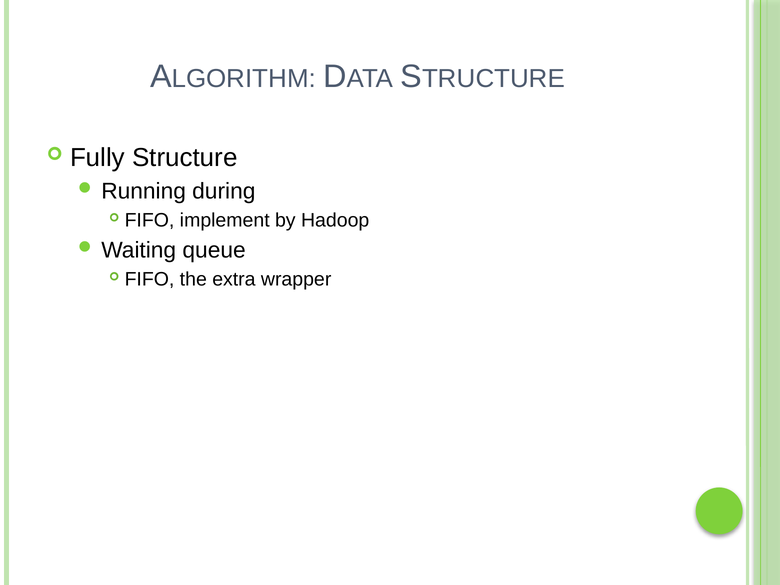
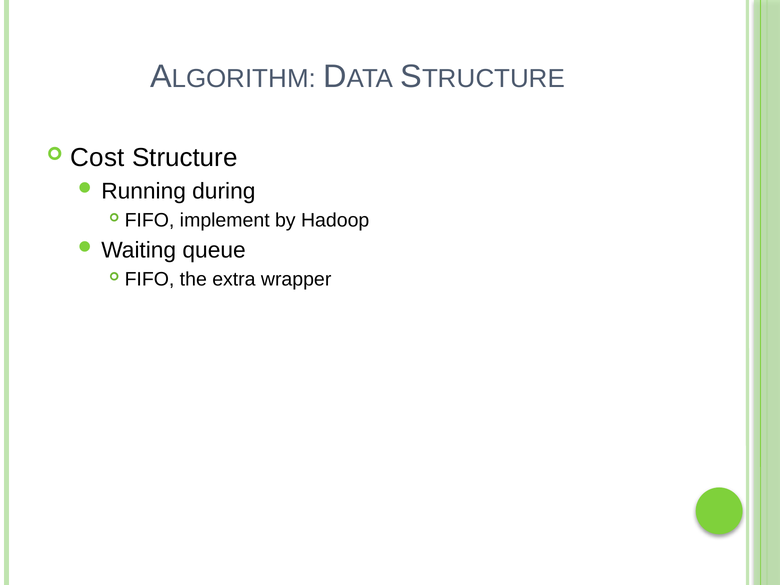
Fully: Fully -> Cost
